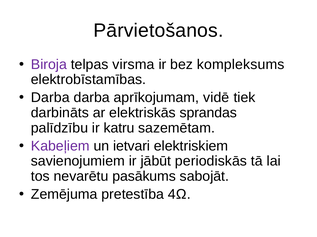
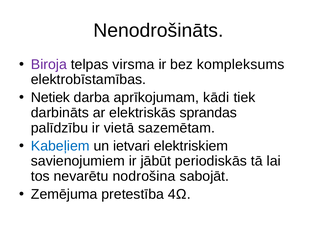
Pārvietošanos: Pārvietošanos -> Nenodrošināts
Darba at (50, 98): Darba -> Netiek
vidē: vidē -> kādi
katru: katru -> vietā
Kabeļiem colour: purple -> blue
pasākums: pasākums -> nodrošina
